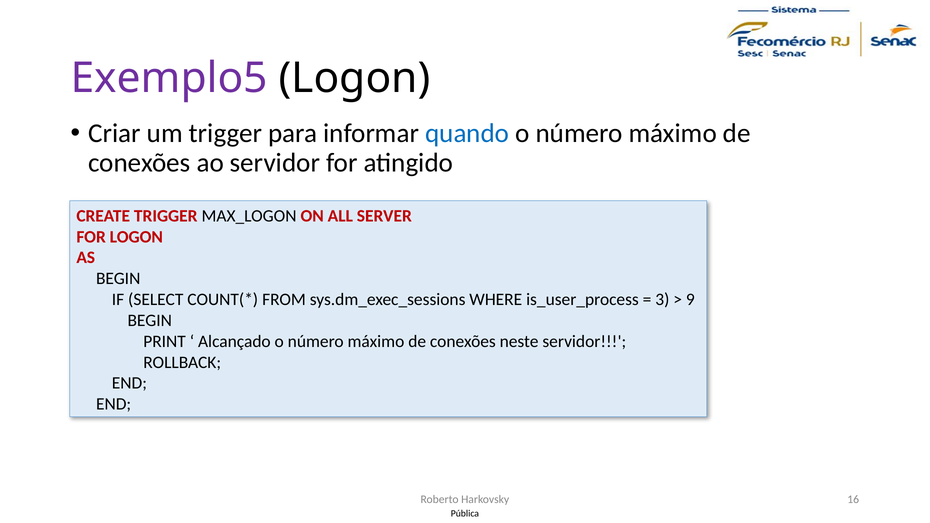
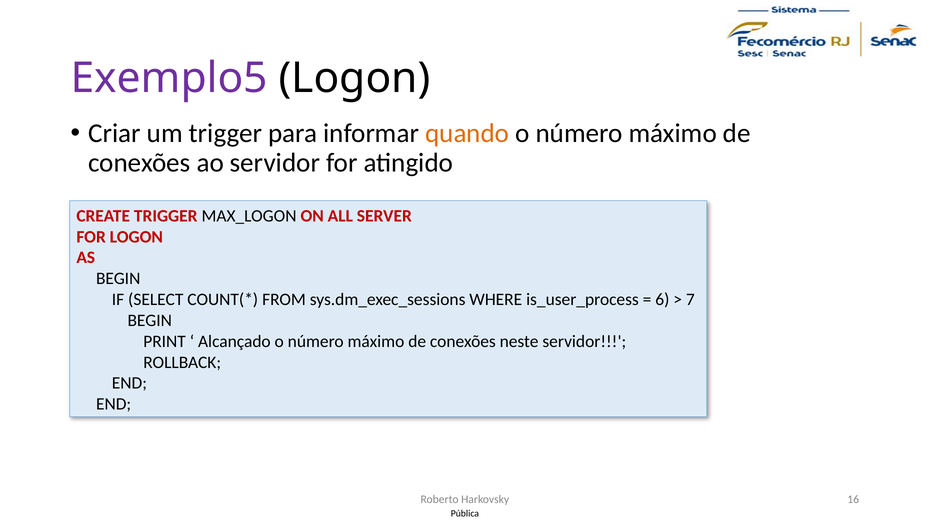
quando colour: blue -> orange
3: 3 -> 6
9: 9 -> 7
